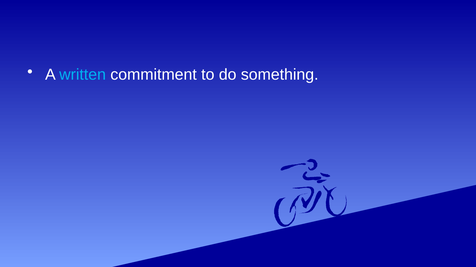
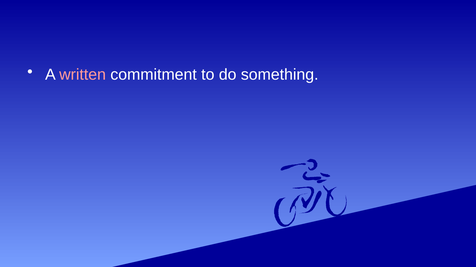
written colour: light blue -> pink
